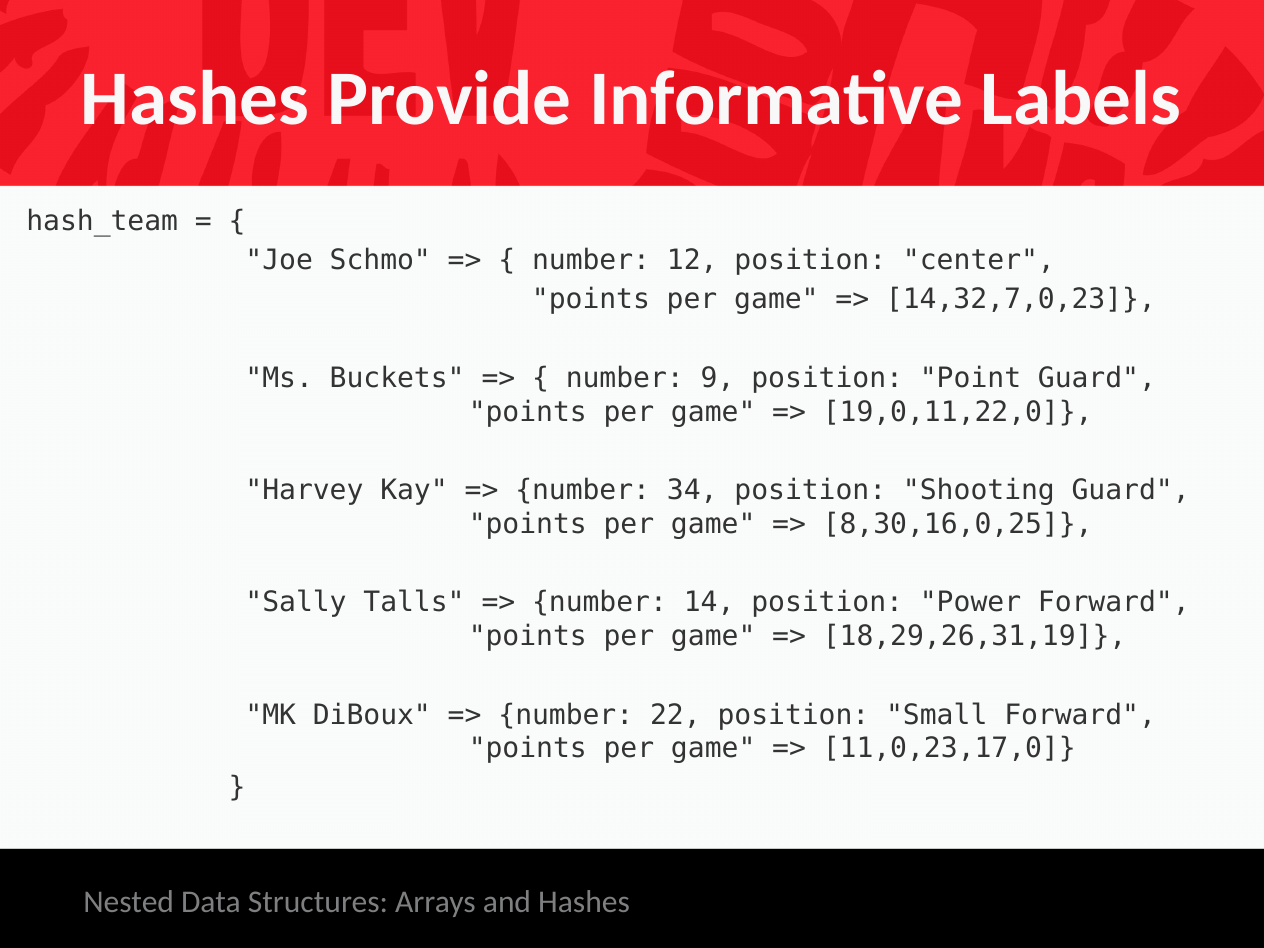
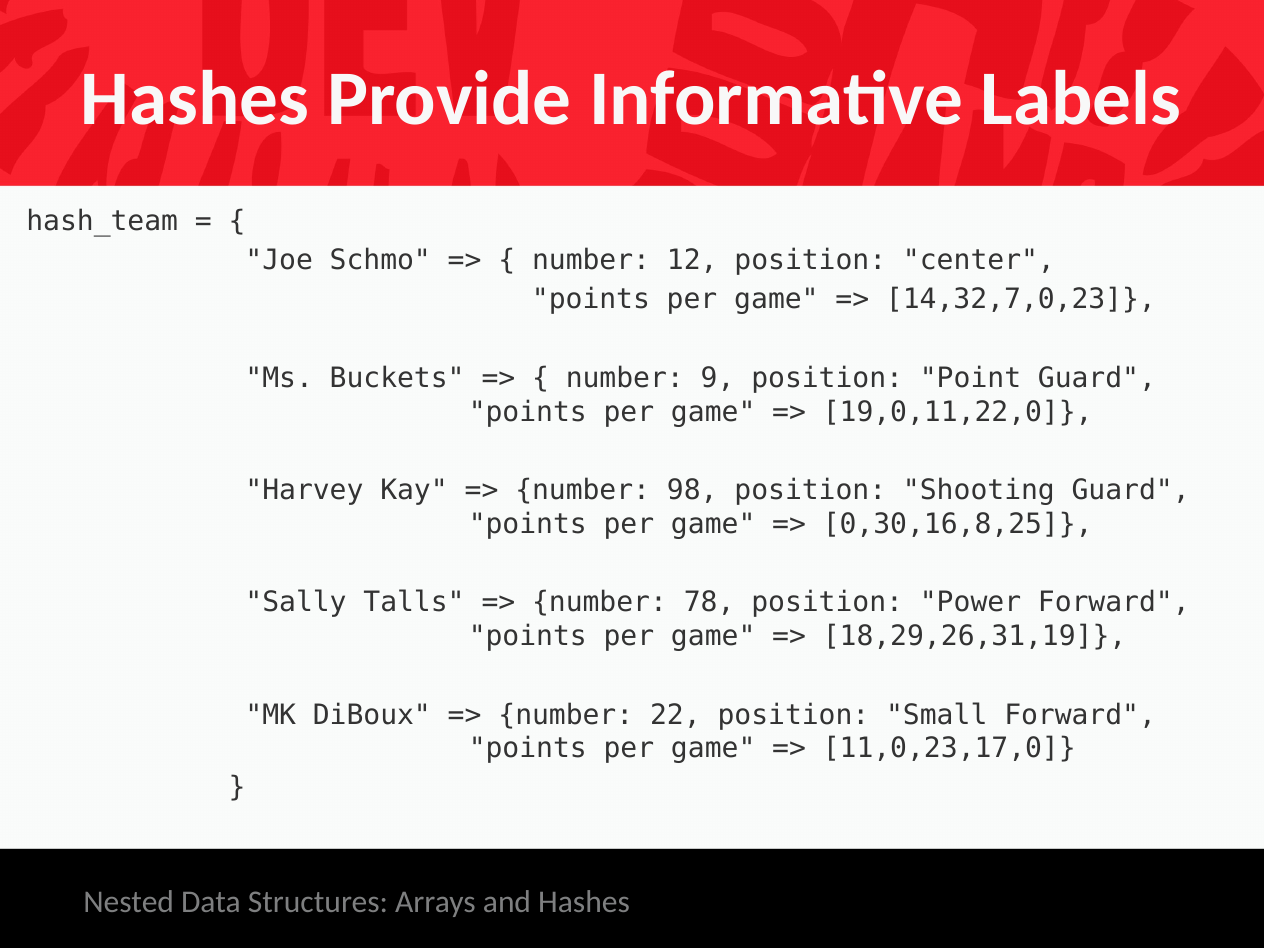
34: 34 -> 98
8,30,16,0,25: 8,30,16,0,25 -> 0,30,16,8,25
14: 14 -> 78
